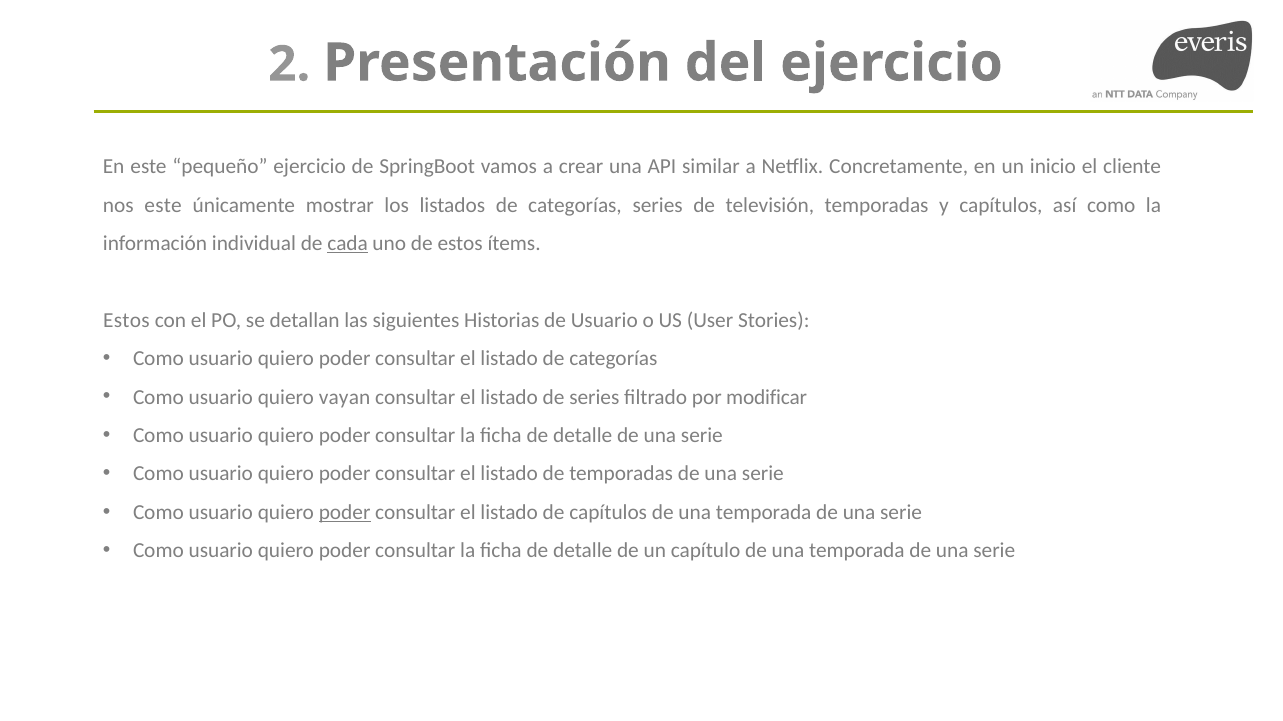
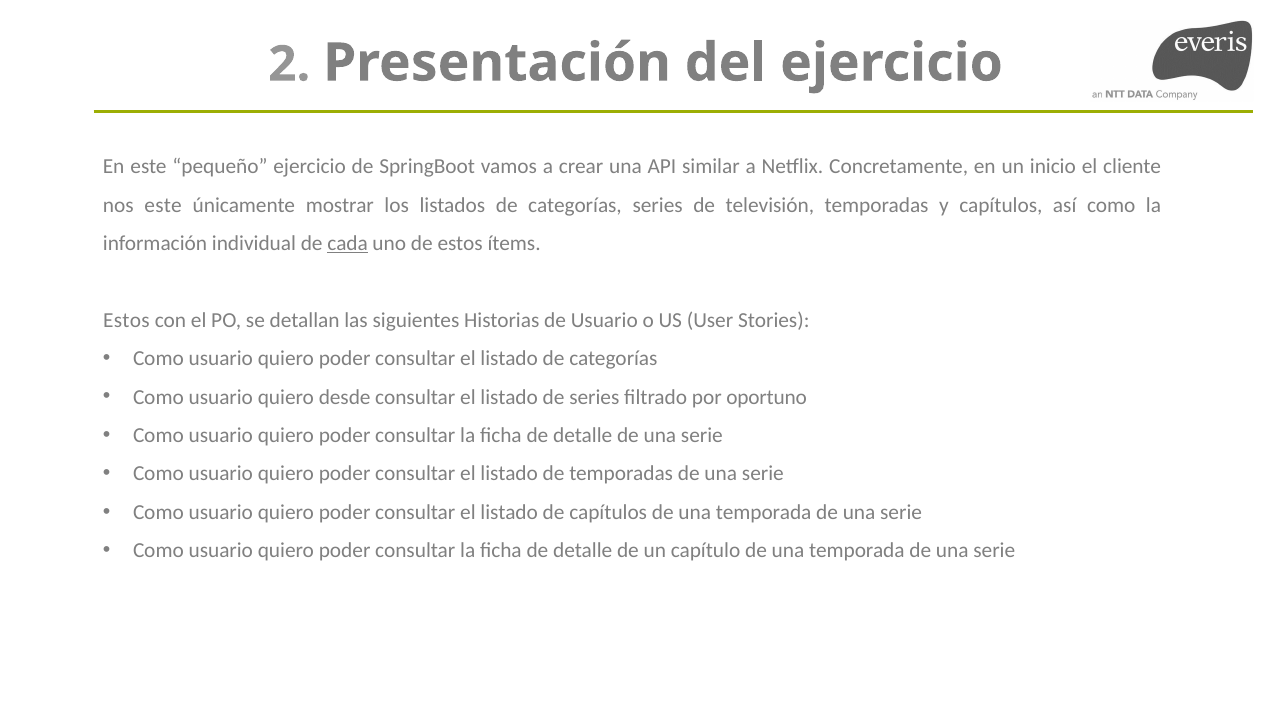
vayan: vayan -> desde
modificar: modificar -> oportuno
poder at (345, 513) underline: present -> none
